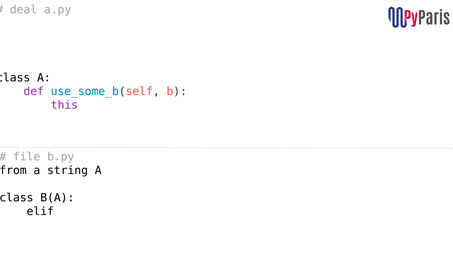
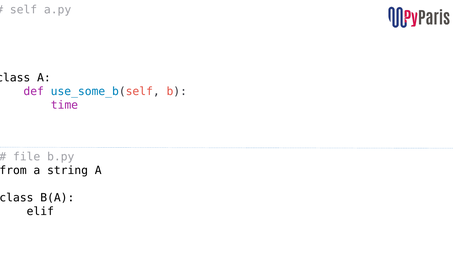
deal: deal -> self
this: this -> time
